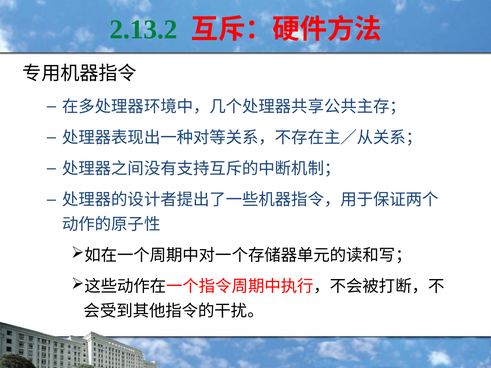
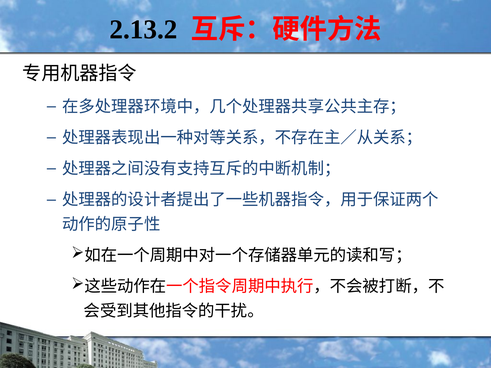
2.13.2 colour: green -> black
